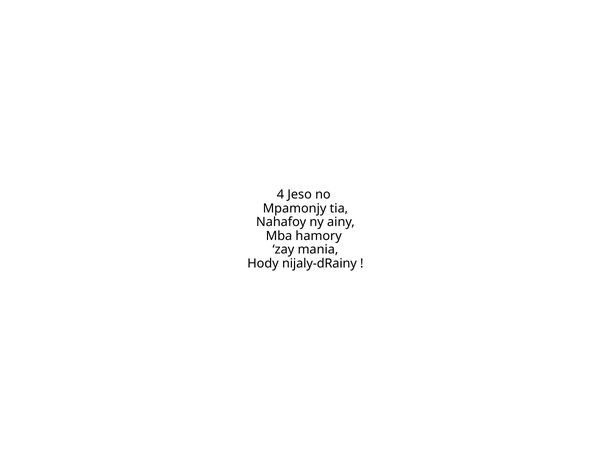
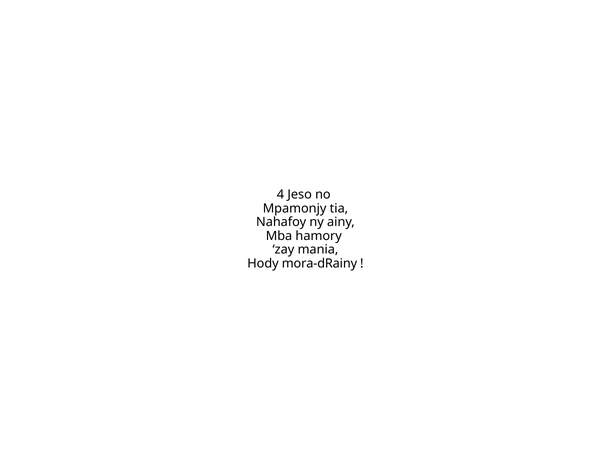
nijaly-dRainy: nijaly-dRainy -> mora-dRainy
